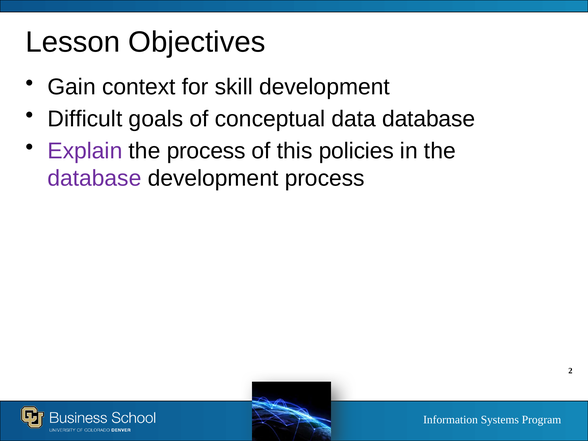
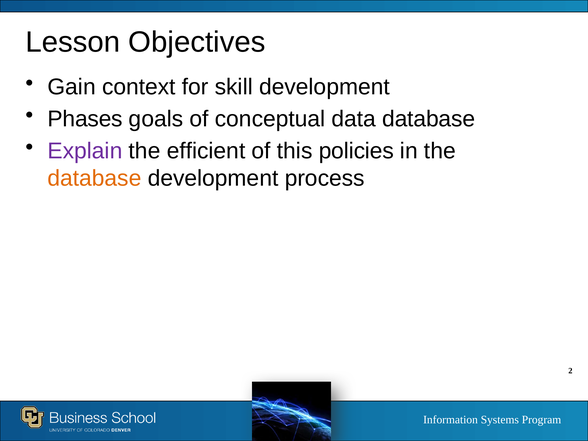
Difficult: Difficult -> Phases
the process: process -> efficient
database at (95, 178) colour: purple -> orange
